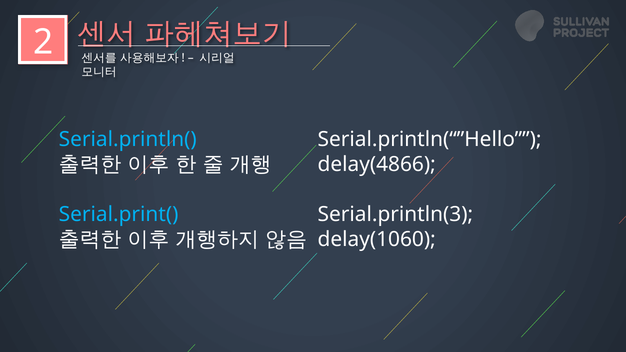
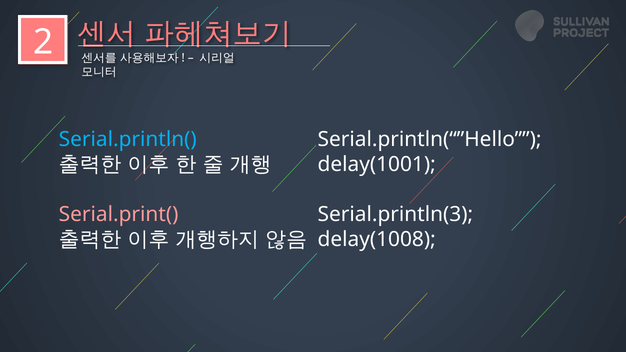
delay(4866: delay(4866 -> delay(1001
Serial.print( colour: light blue -> pink
delay(1060: delay(1060 -> delay(1008
